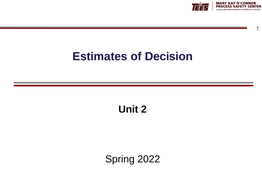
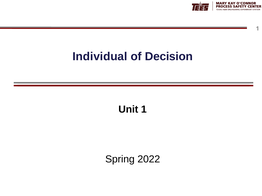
Estimates: Estimates -> Individual
Unit 2: 2 -> 1
